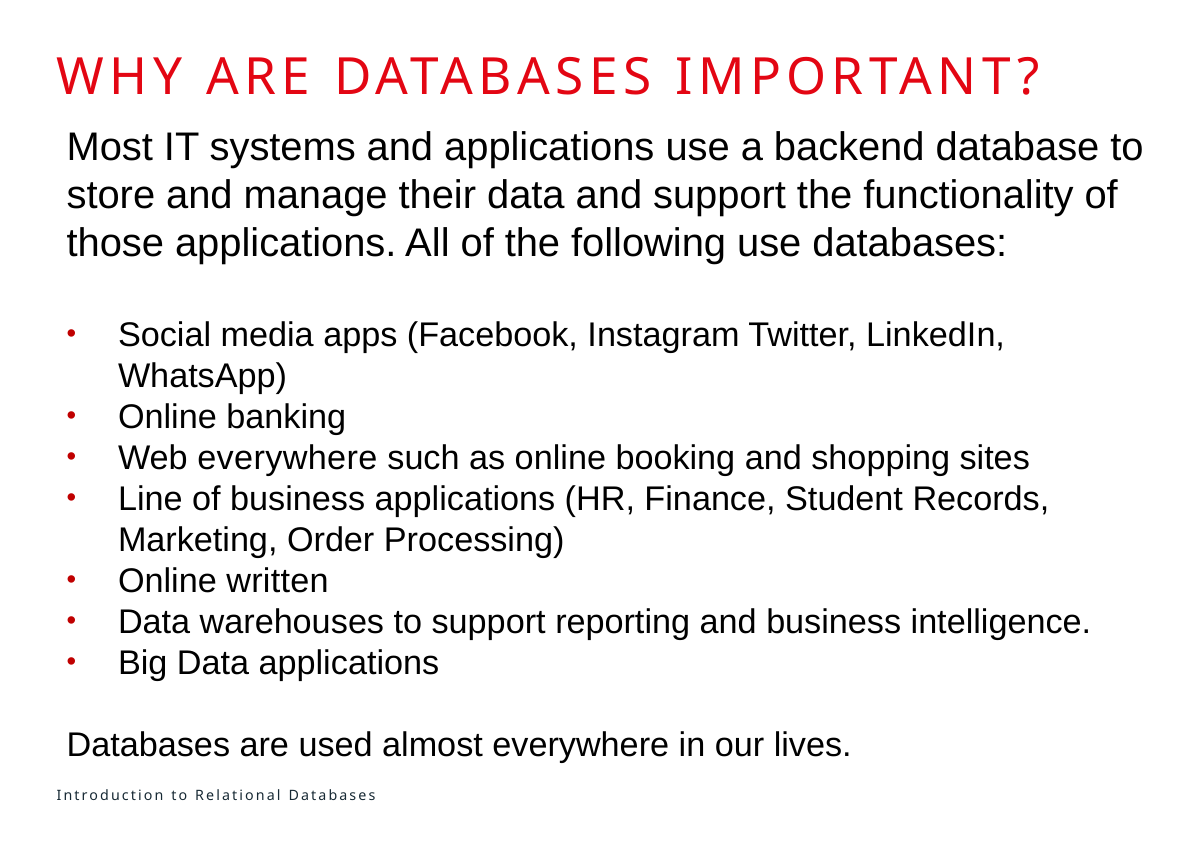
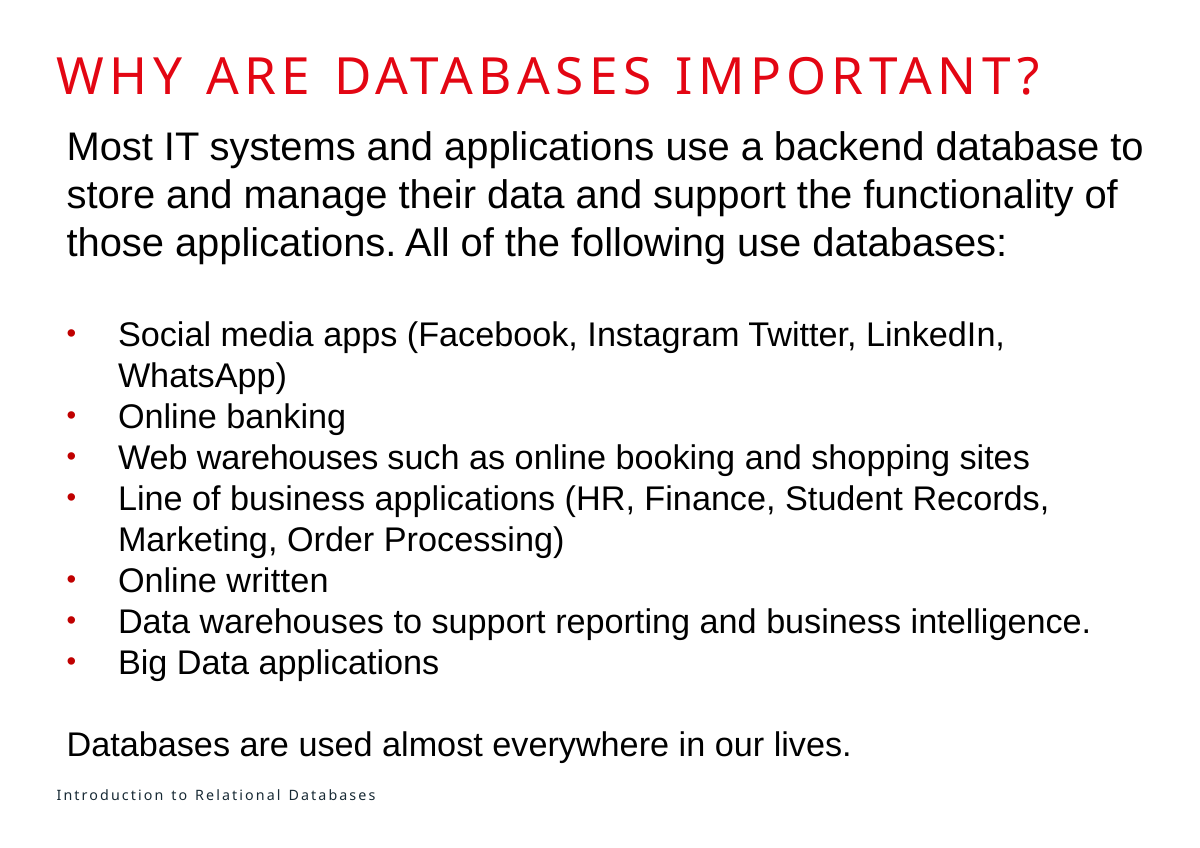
Web everywhere: everywhere -> warehouses
